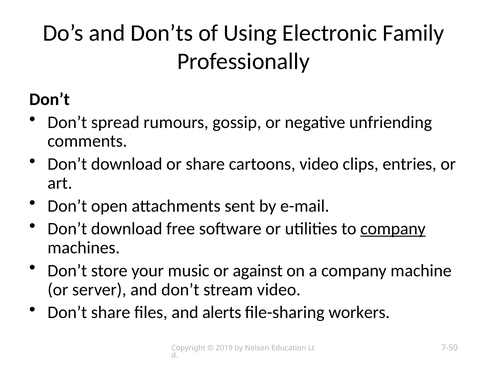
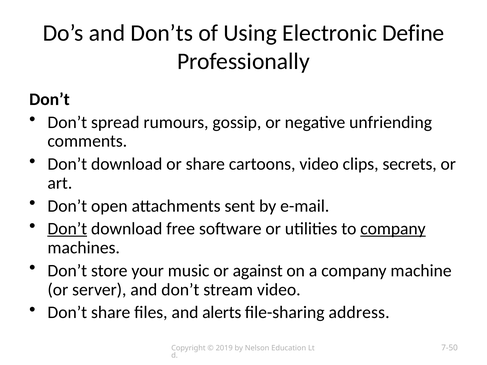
Family: Family -> Define
entries: entries -> secrets
Don’t at (67, 229) underline: none -> present
workers: workers -> address
